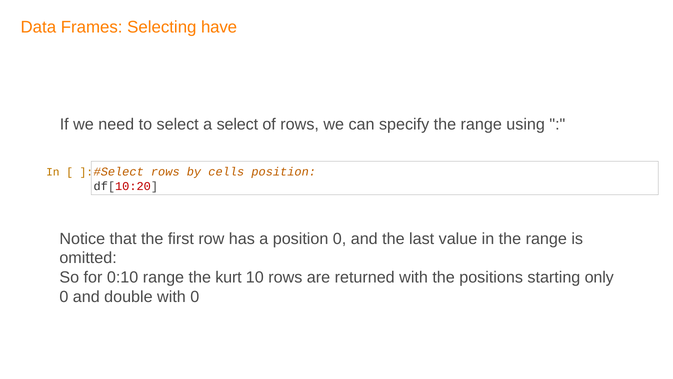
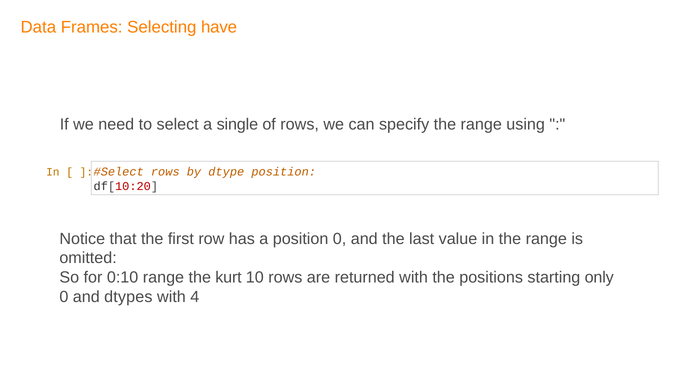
a select: select -> single
cells: cells -> dtype
double: double -> dtypes
with 0: 0 -> 4
